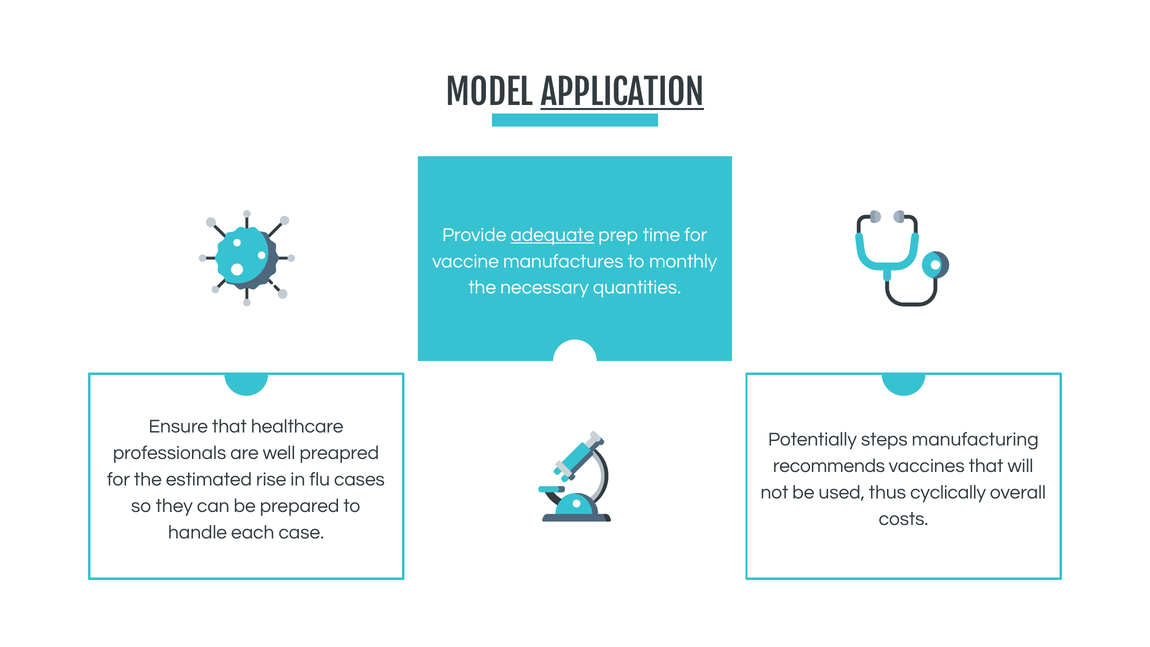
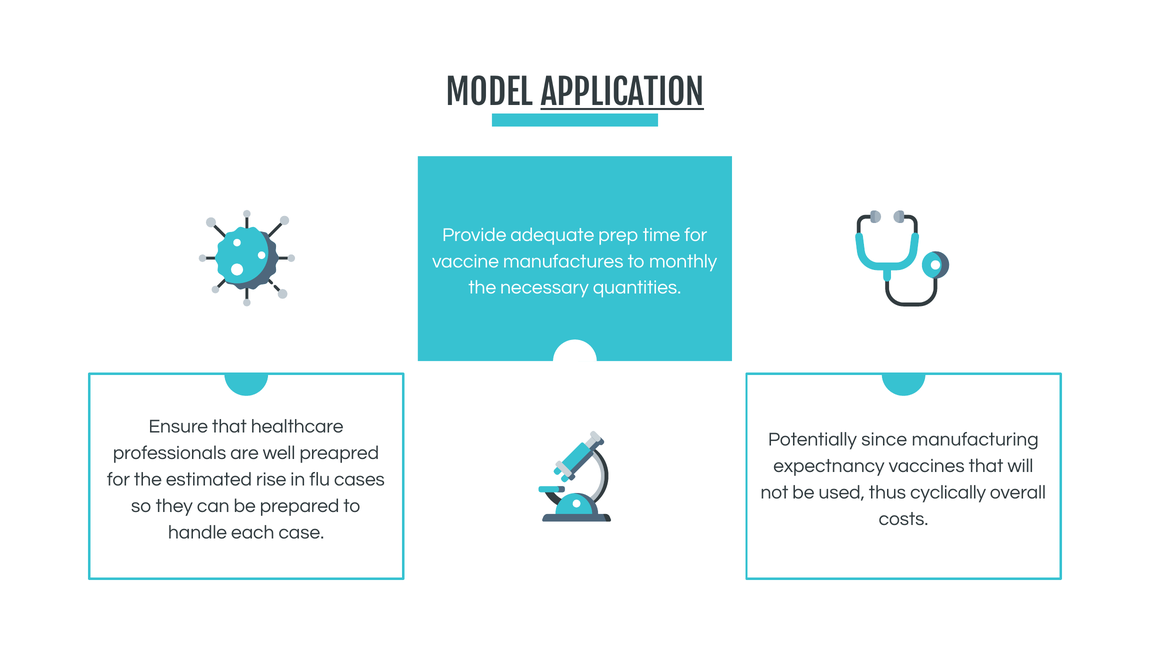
adequate underline: present -> none
steps: steps -> since
recommends: recommends -> expectnancy
